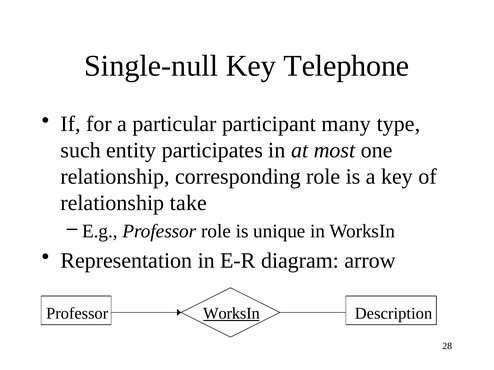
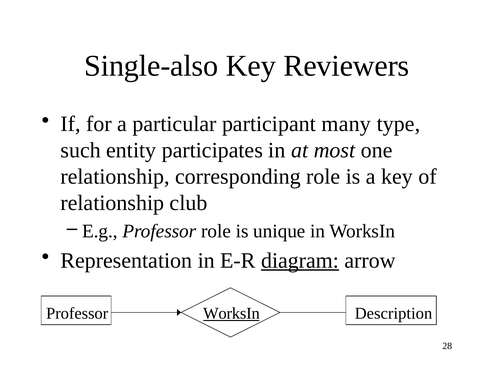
Single-null: Single-null -> Single-also
Telephone: Telephone -> Reviewers
take: take -> club
diagram underline: none -> present
